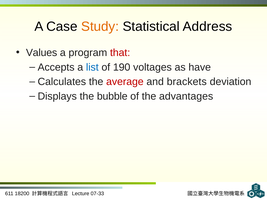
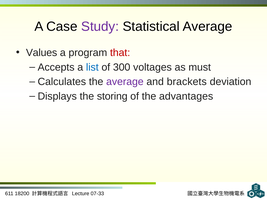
Study colour: orange -> purple
Statistical Address: Address -> Average
190: 190 -> 300
have: have -> must
average at (125, 82) colour: red -> purple
bubble: bubble -> storing
